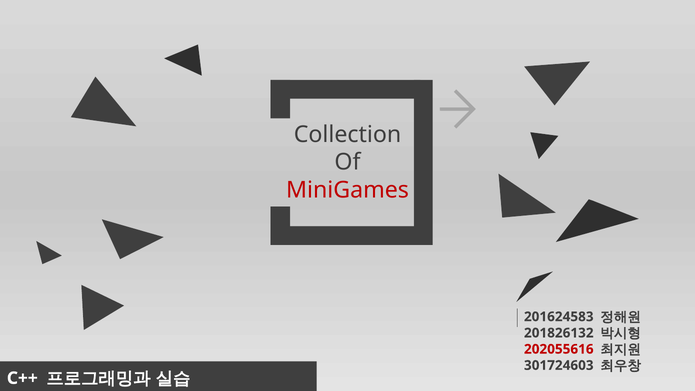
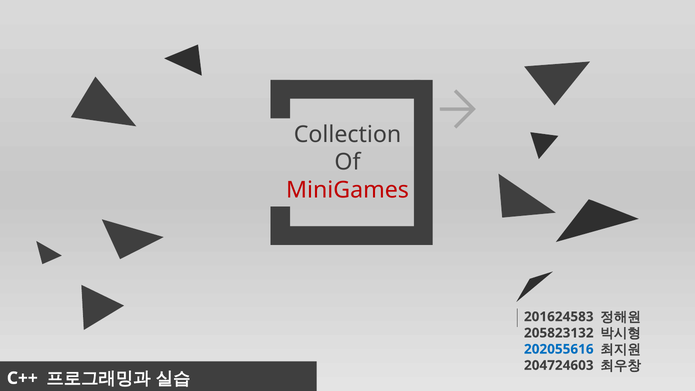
201826132: 201826132 -> 205823132
202055616 colour: red -> blue
301724603: 301724603 -> 204724603
